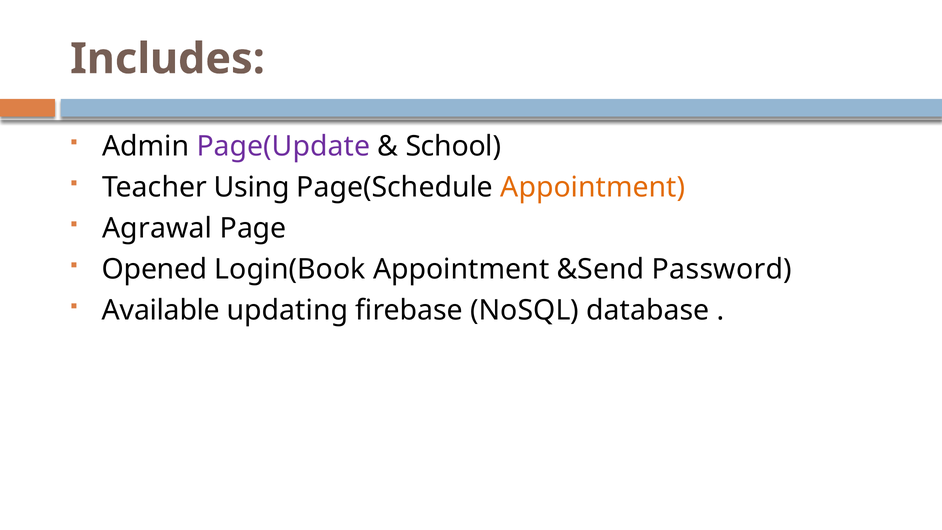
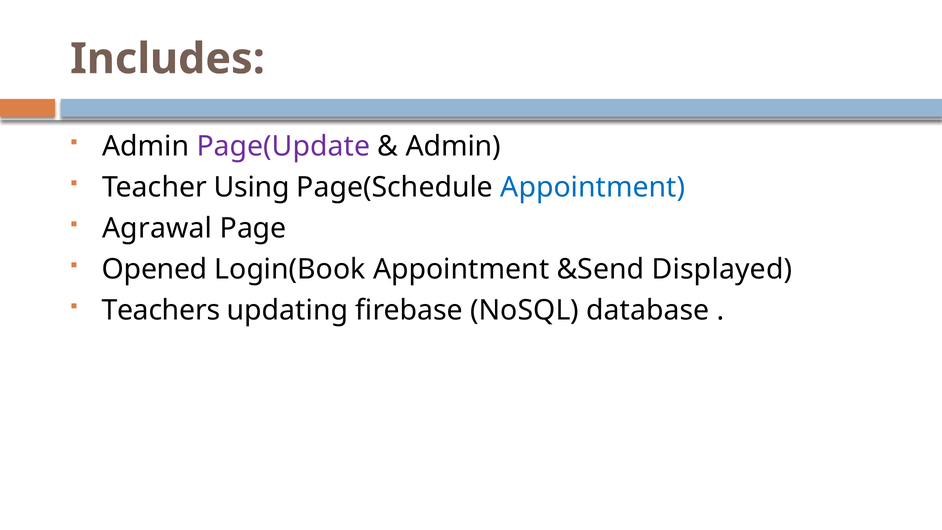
School at (453, 146): School -> Admin
Appointment at (593, 187) colour: orange -> blue
Password: Password -> Displayed
Available: Available -> Teachers
